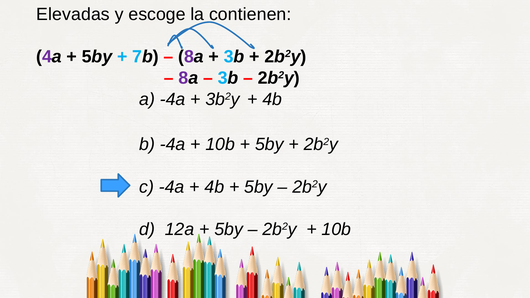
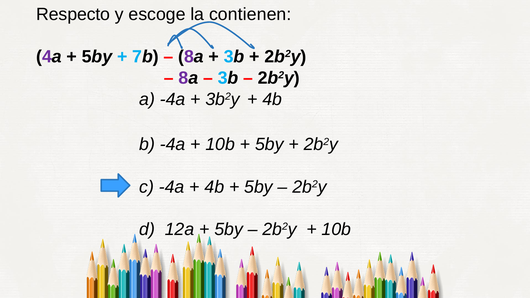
Elevadas: Elevadas -> Respecto
